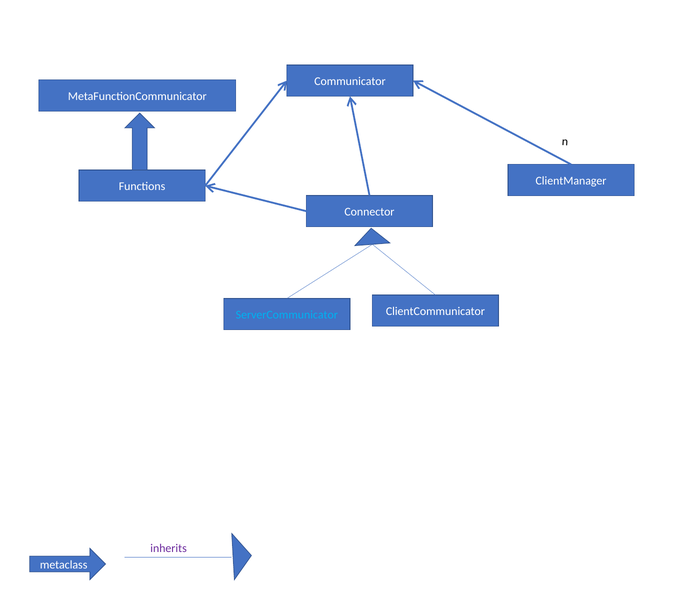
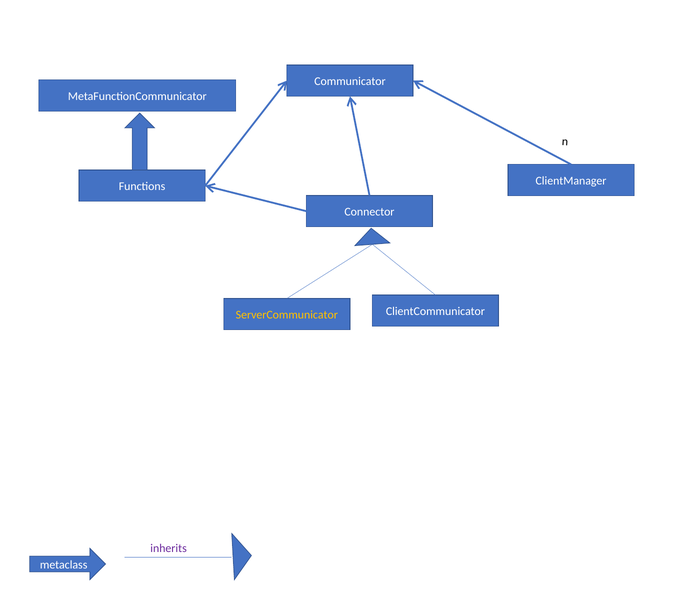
ServerCommunicator colour: light blue -> yellow
